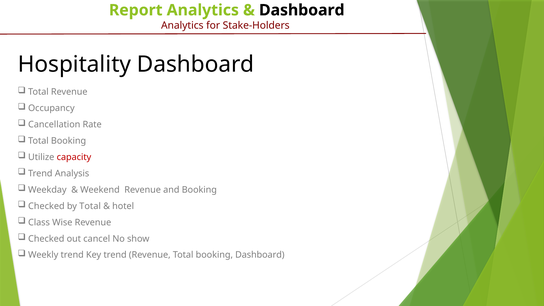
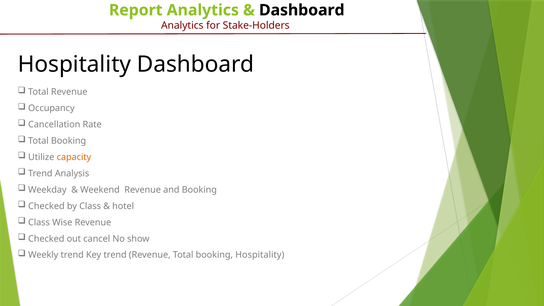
capacity colour: red -> orange
by Total: Total -> Class
booking Dashboard: Dashboard -> Hospitality
